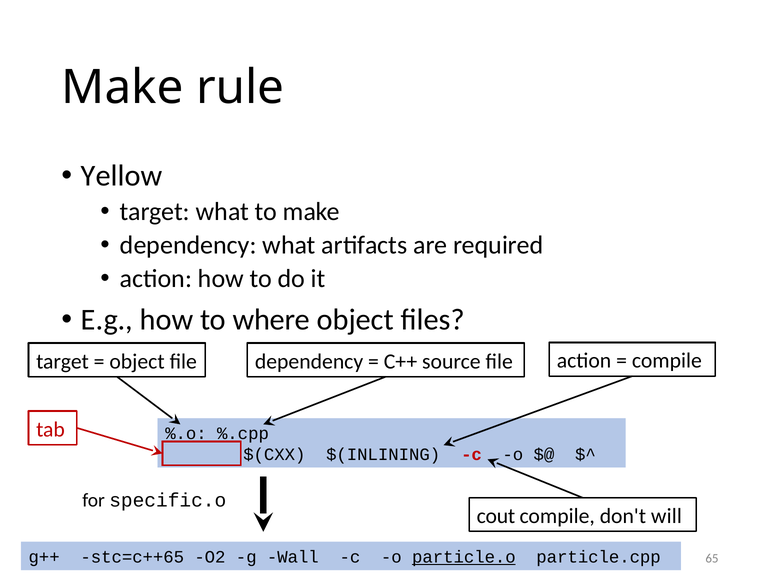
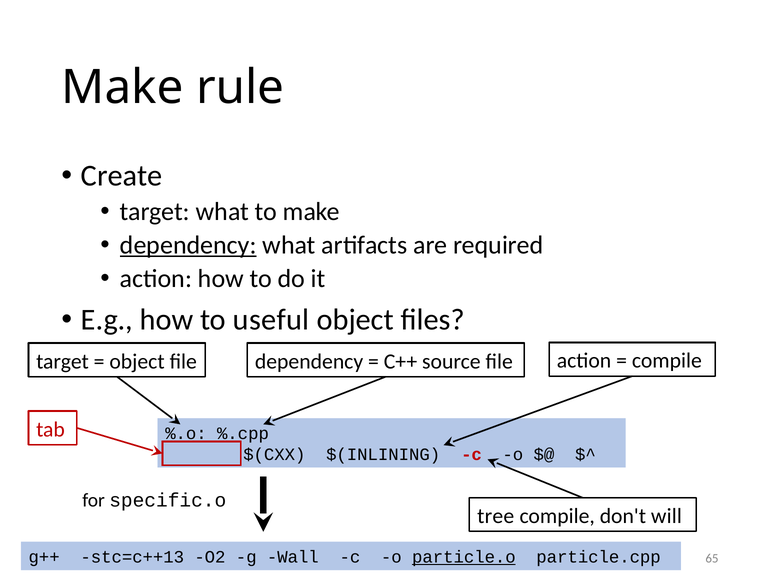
Yellow: Yellow -> Create
dependency at (188, 245) underline: none -> present
where: where -> useful
cout: cout -> tree
stc=c++65: stc=c++65 -> stc=c++13
